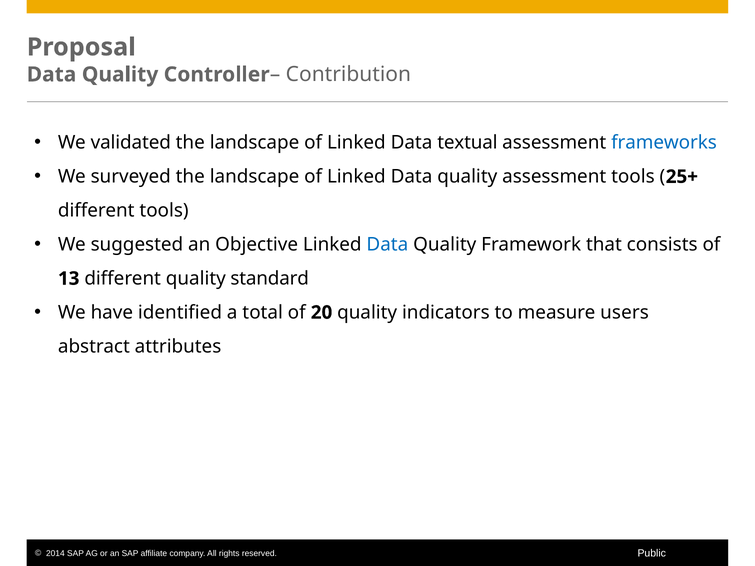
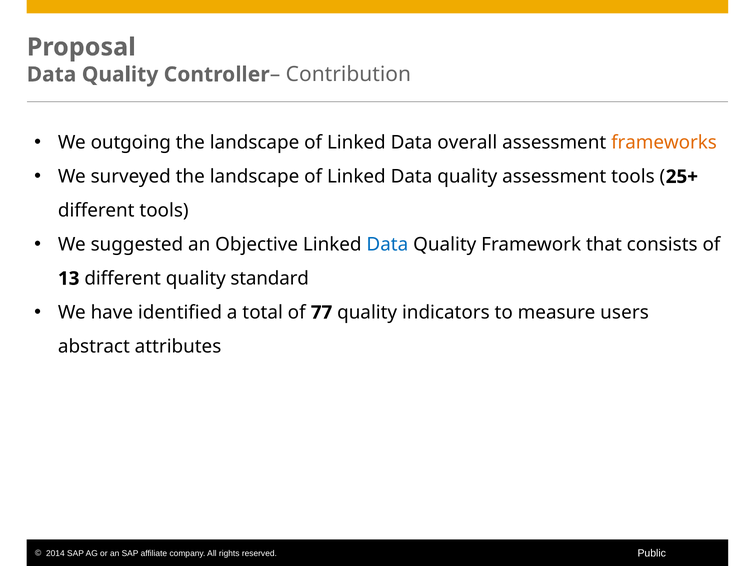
validated: validated -> outgoing
textual: textual -> overall
frameworks colour: blue -> orange
of 20: 20 -> 77
